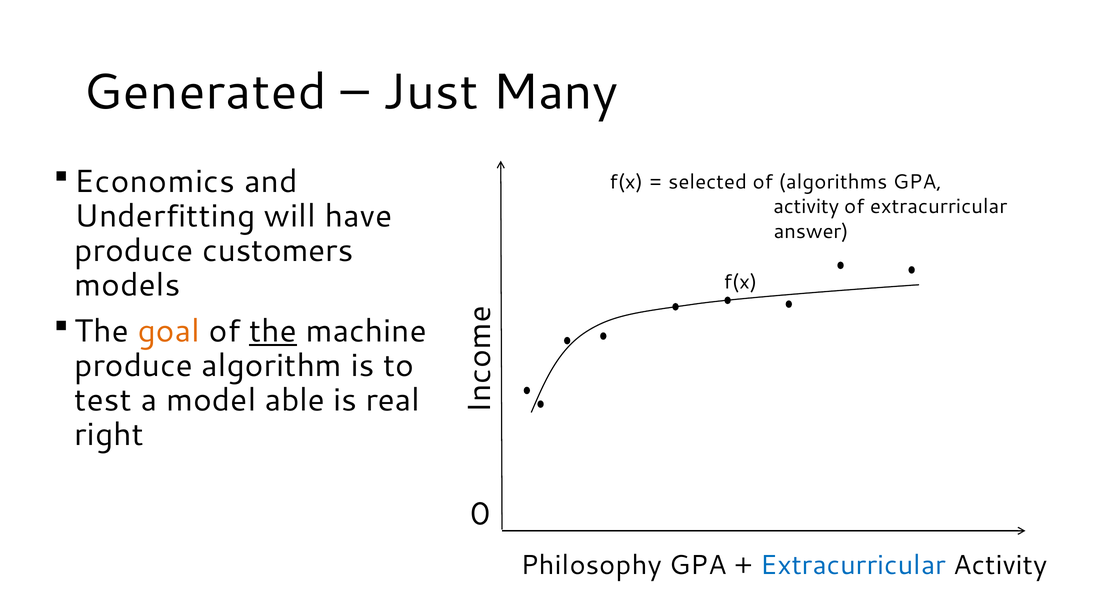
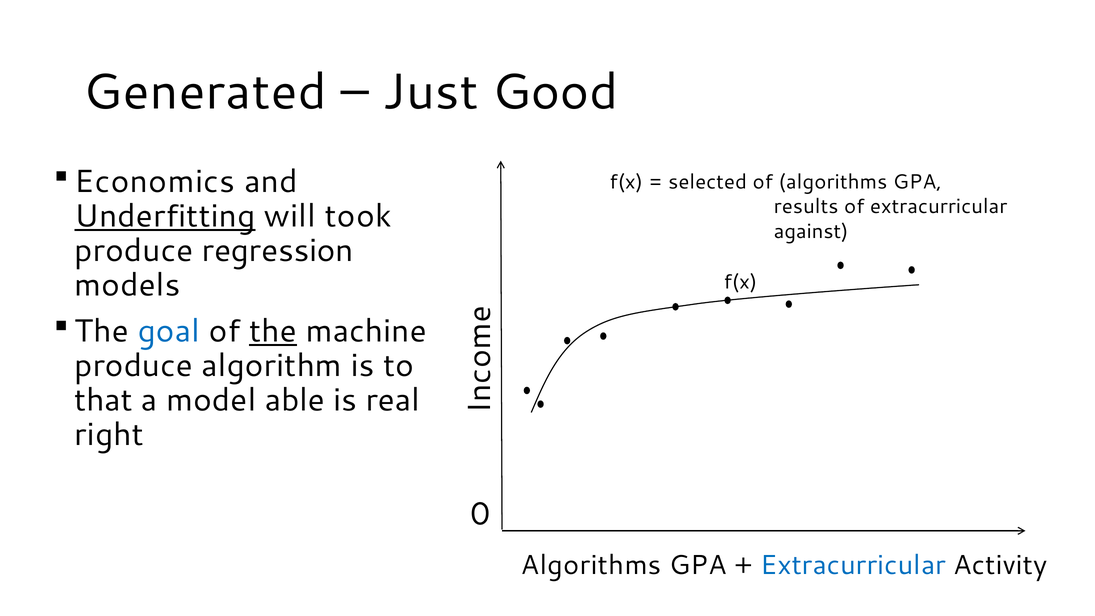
Many: Many -> Good
activity at (806, 207): activity -> results
Underfitting underline: none -> present
have: have -> took
answer: answer -> against
customers: customers -> regression
goal colour: orange -> blue
test: test -> that
Philosophy at (591, 565): Philosophy -> Algorithms
